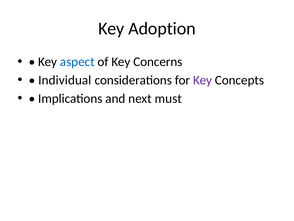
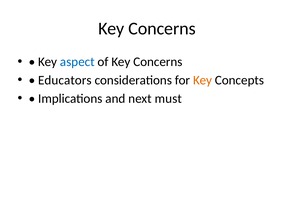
Adoption at (162, 28): Adoption -> Concerns
Individual: Individual -> Educators
Key at (203, 80) colour: purple -> orange
